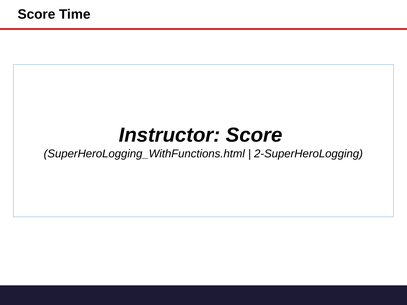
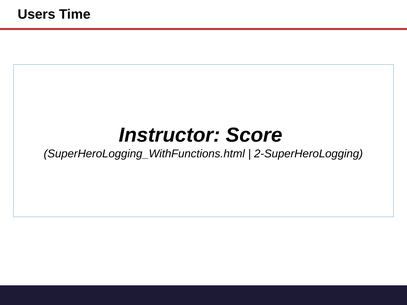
Score at (36, 14): Score -> Users
